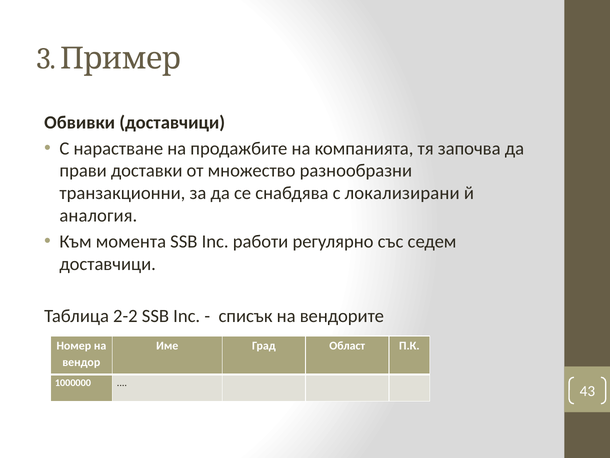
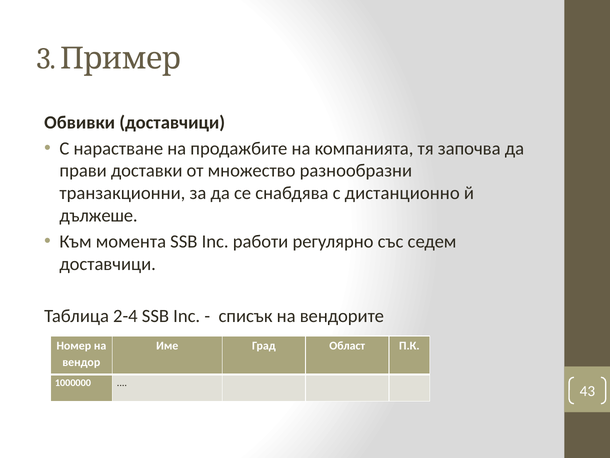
локализирани: локализирани -> дистанционно
аналогия: аналогия -> дължеше
2-2: 2-2 -> 2-4
